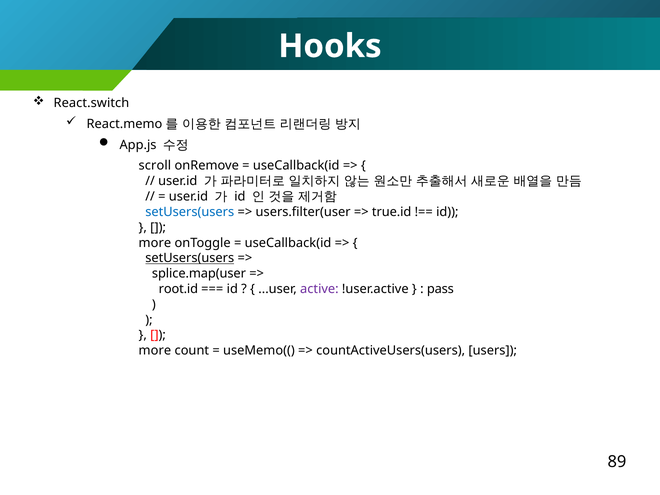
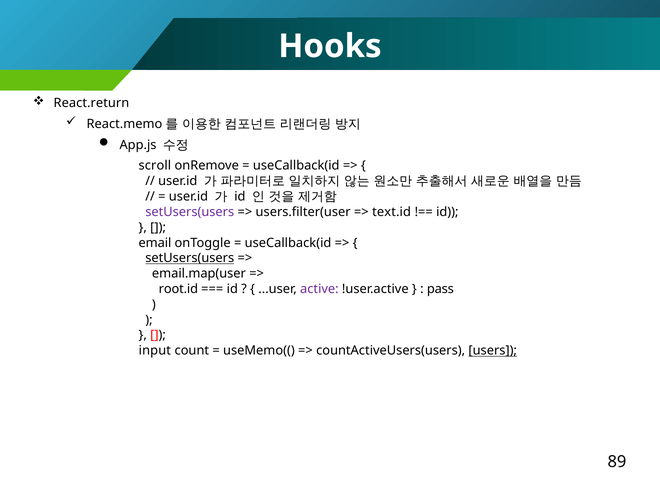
React.switch: React.switch -> React.return
setUsers(users at (190, 212) colour: blue -> purple
true.id: true.id -> text.id
more at (155, 243): more -> email
splice.map(user: splice.map(user -> email.map(user
more at (155, 351): more -> input
users underline: none -> present
